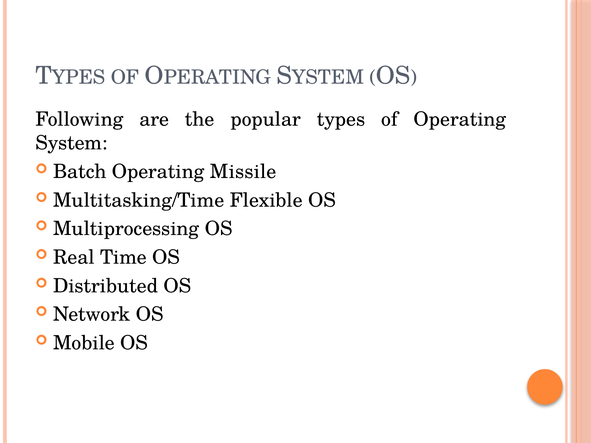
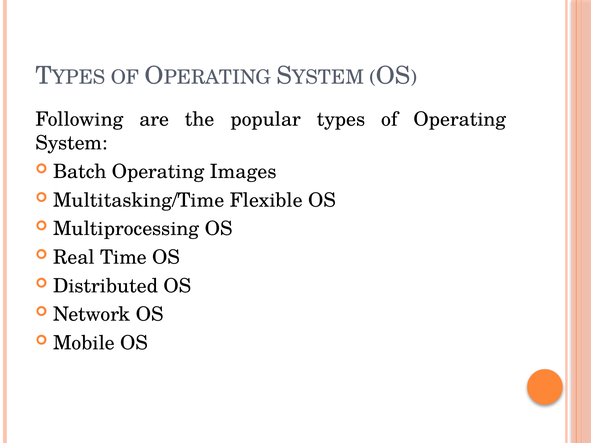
Missile: Missile -> Images
